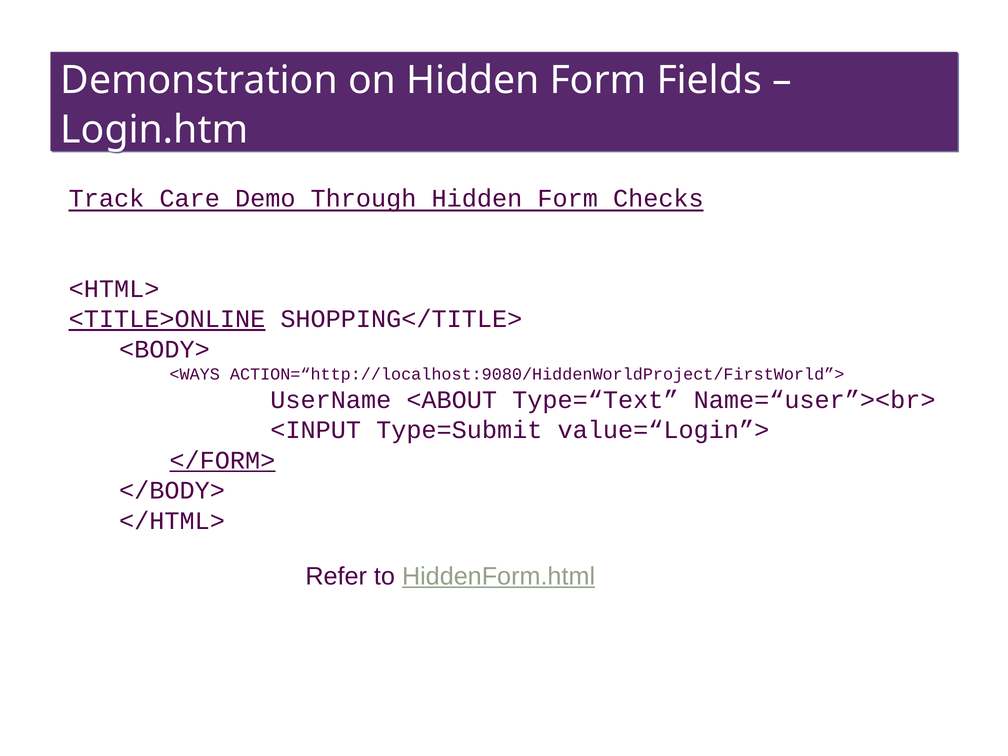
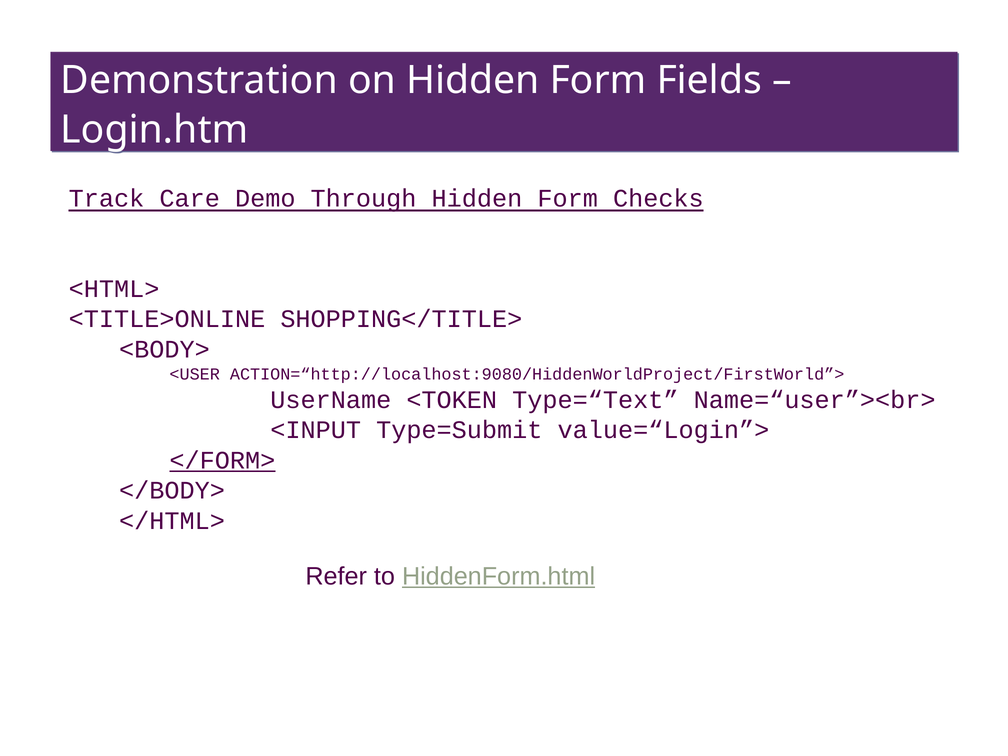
<TITLE>ONLINE underline: present -> none
<WAYS: <WAYS -> <USER
<ABOUT: <ABOUT -> <TOKEN
